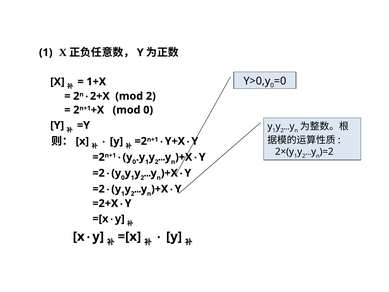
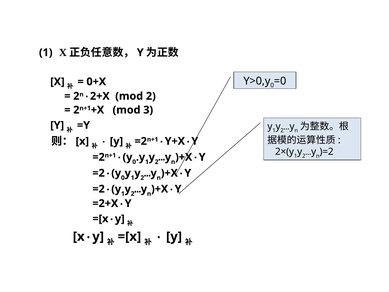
1+X: 1+X -> 0+X
mod 0: 0 -> 3
